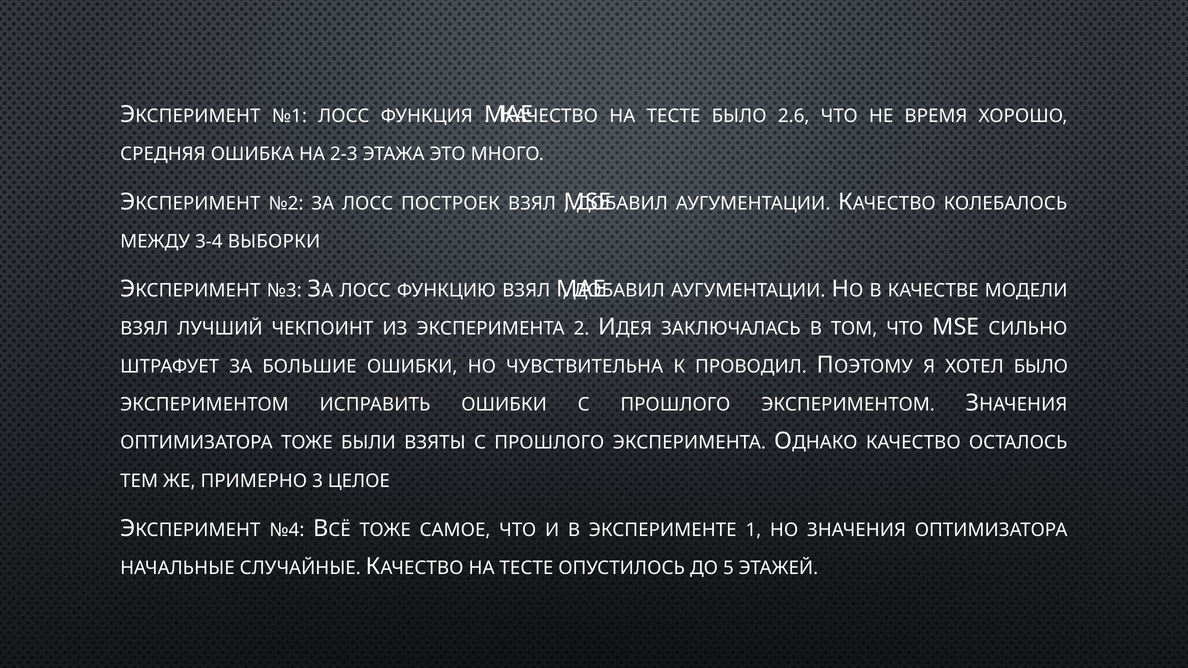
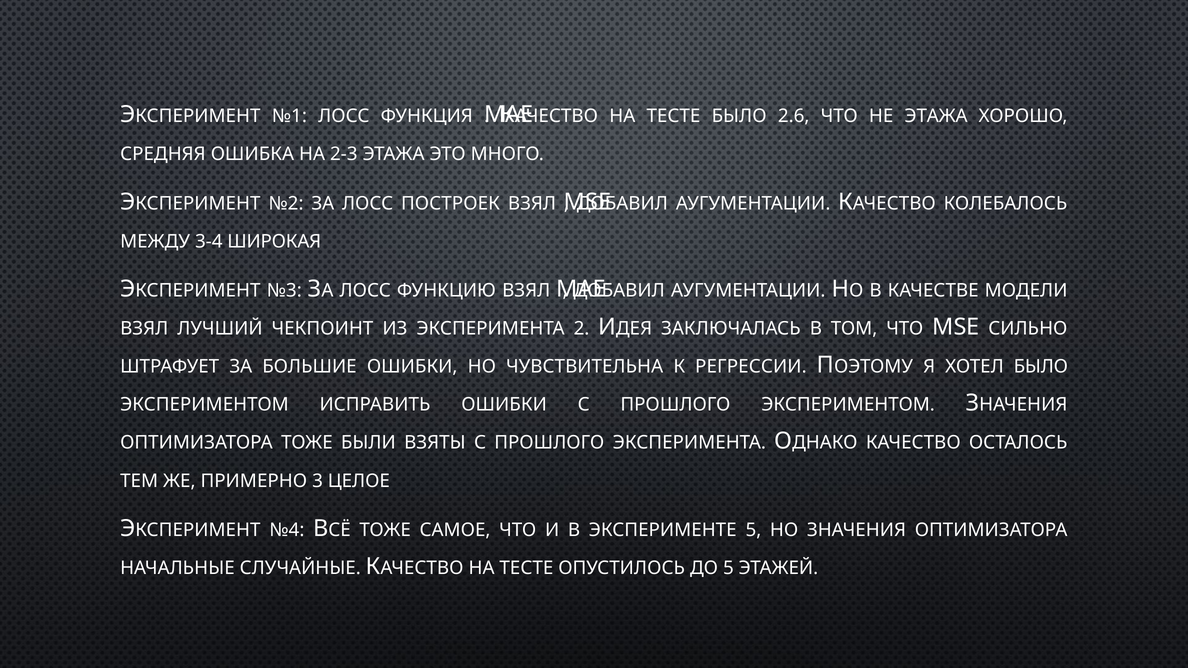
НЕ ВРЕМЯ: ВРЕМЯ -> ЭТАЖА
ВЫБОРКИ: ВЫБОРКИ -> ШИРОКАЯ
ПРОВОДИЛ: ПРОВОДИЛ -> РЕГРЕССИИ
ЭКСПЕРИМЕНТЕ 1: 1 -> 5
